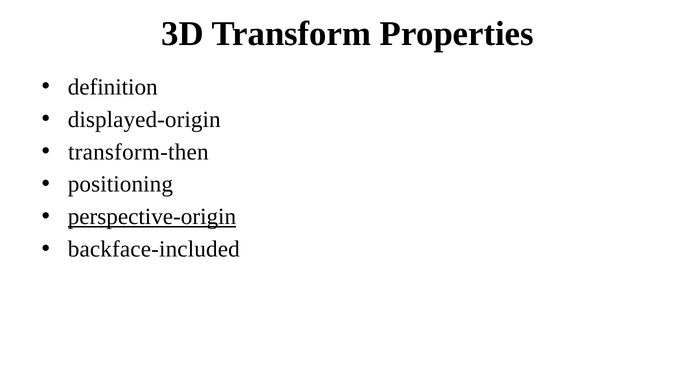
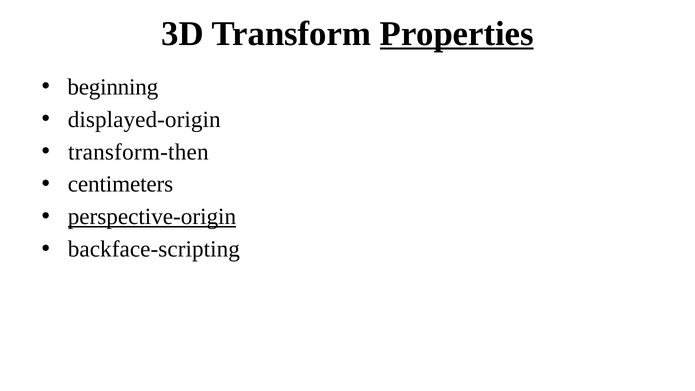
Properties underline: none -> present
definition: definition -> beginning
positioning: positioning -> centimeters
backface-included: backface-included -> backface-scripting
